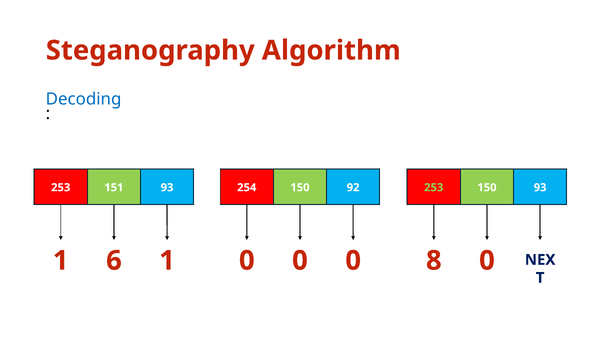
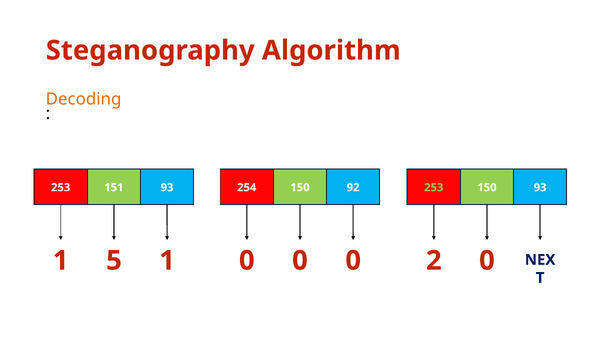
Decoding colour: blue -> orange
6: 6 -> 5
8: 8 -> 2
